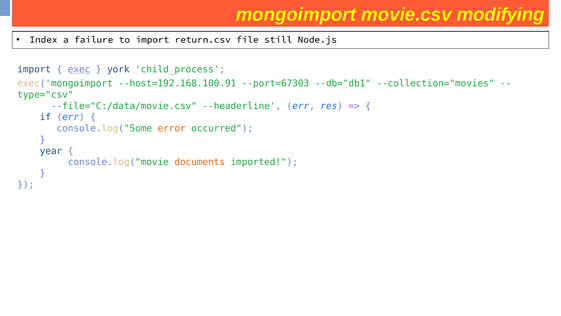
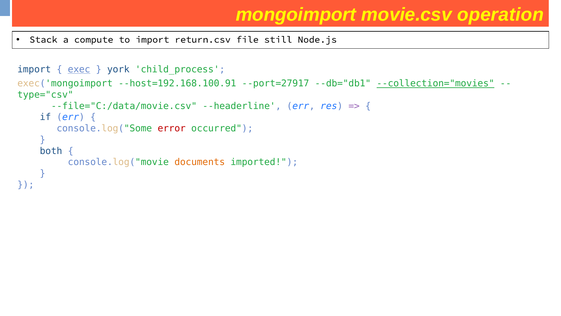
modifying at (501, 15): modifying -> operation
Index: Index -> Stack
failure: failure -> compute
--port=67303: --port=67303 -> --port=27917
--collection="movies underline: none -> present
error colour: orange -> red
year: year -> both
